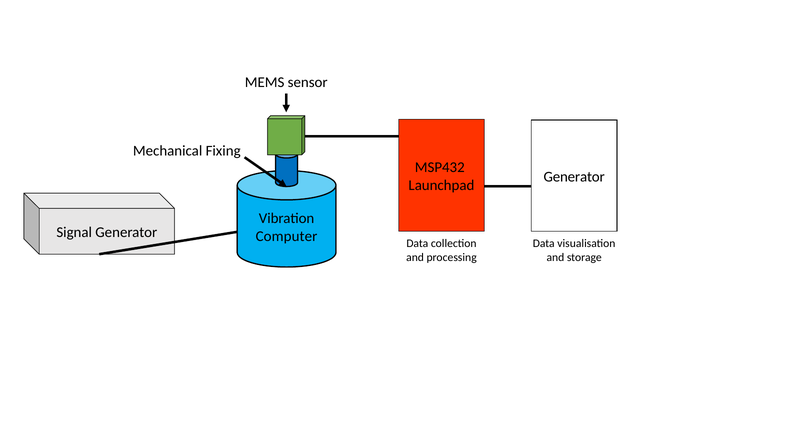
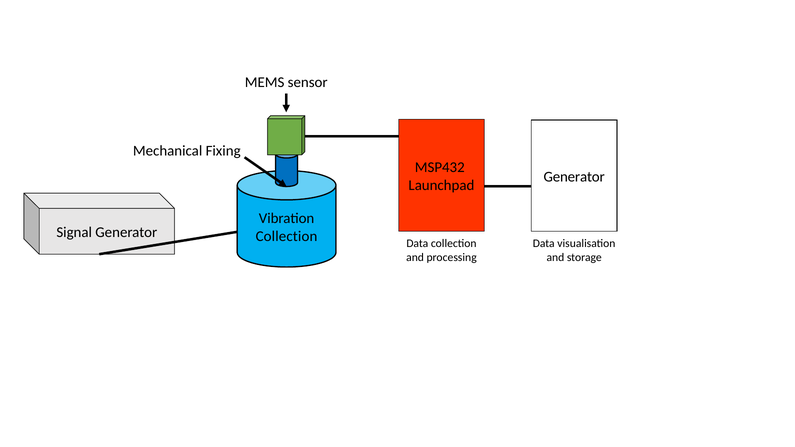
Computer at (287, 236): Computer -> Collection
